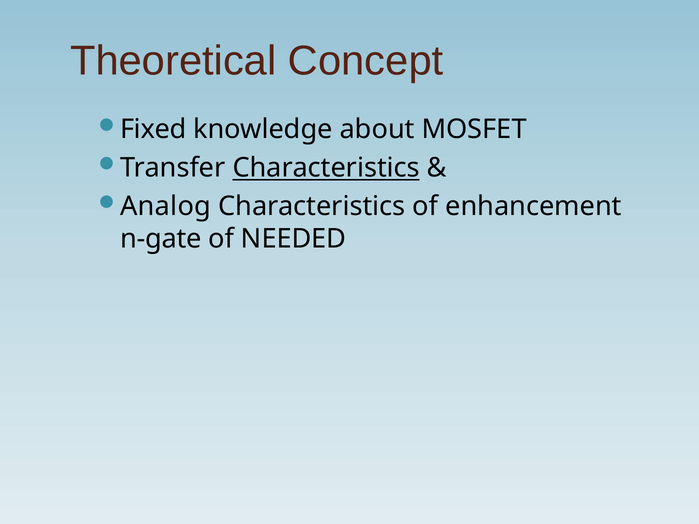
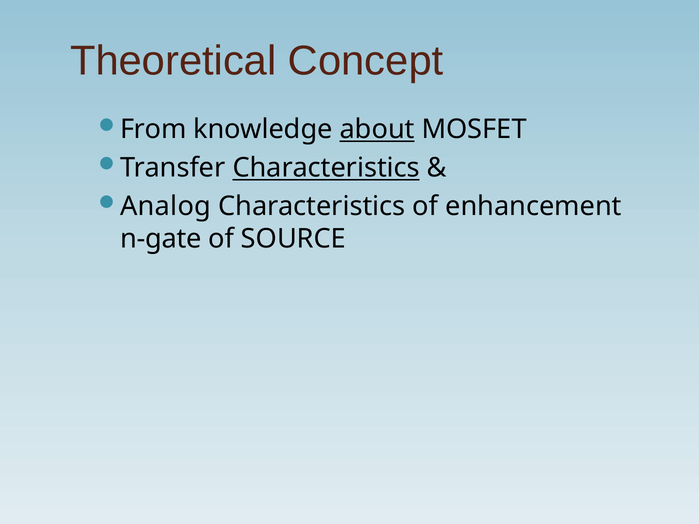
Fixed: Fixed -> From
about underline: none -> present
NEEDED: NEEDED -> SOURCE
